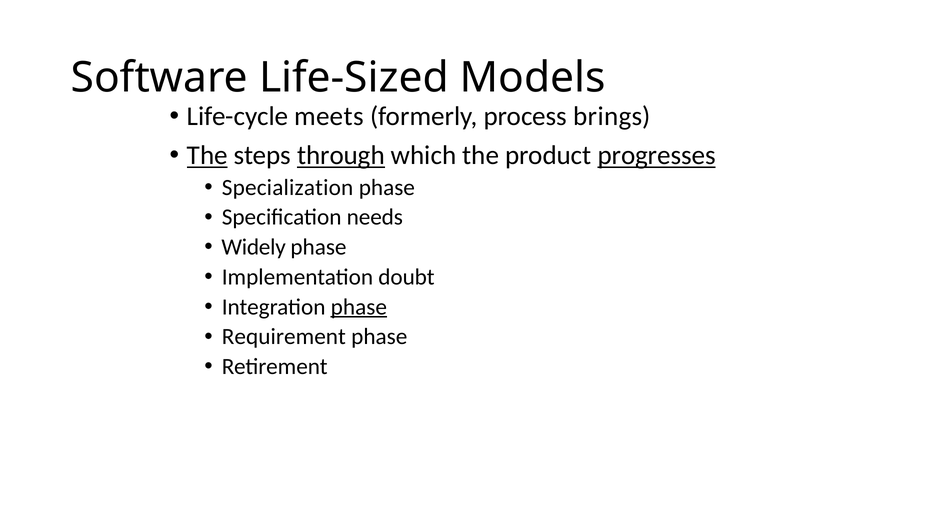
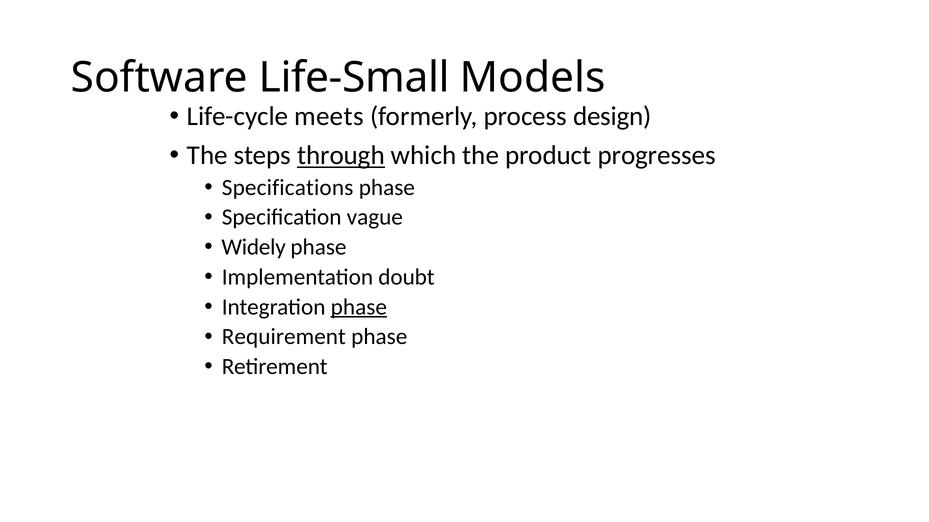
Life-Sized: Life-Sized -> Life-Small
brings: brings -> design
The at (207, 156) underline: present -> none
progresses underline: present -> none
Specialization: Specialization -> Specifications
needs: needs -> vague
